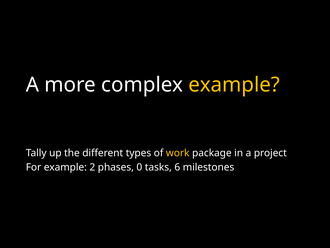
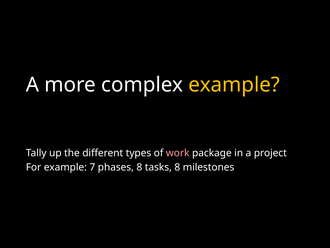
work colour: yellow -> pink
2: 2 -> 7
phases 0: 0 -> 8
tasks 6: 6 -> 8
